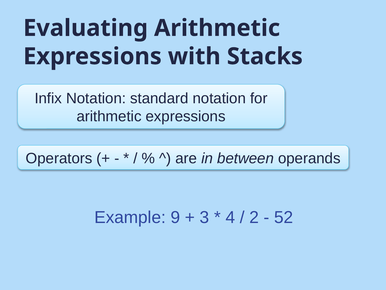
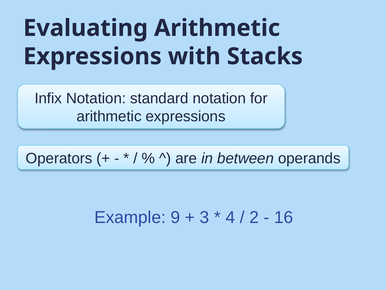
52: 52 -> 16
